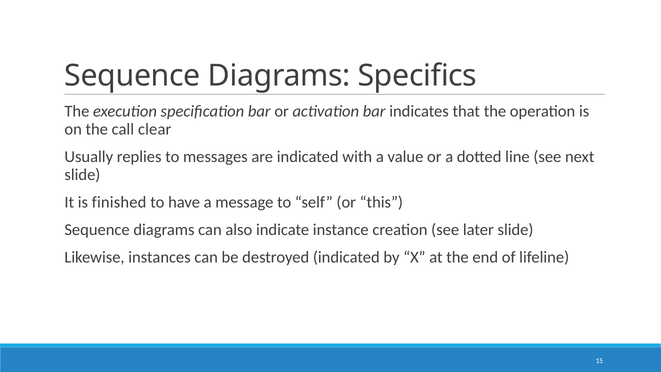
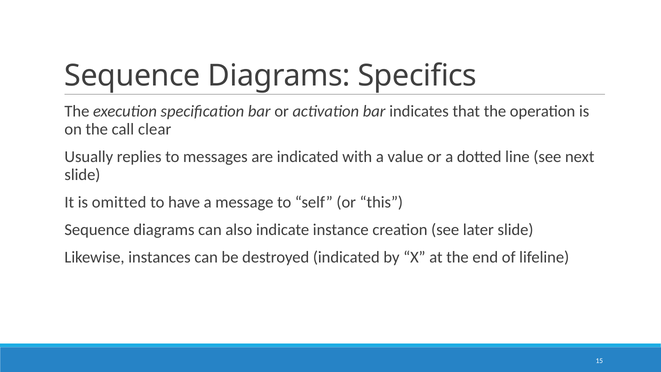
finished: finished -> omitted
